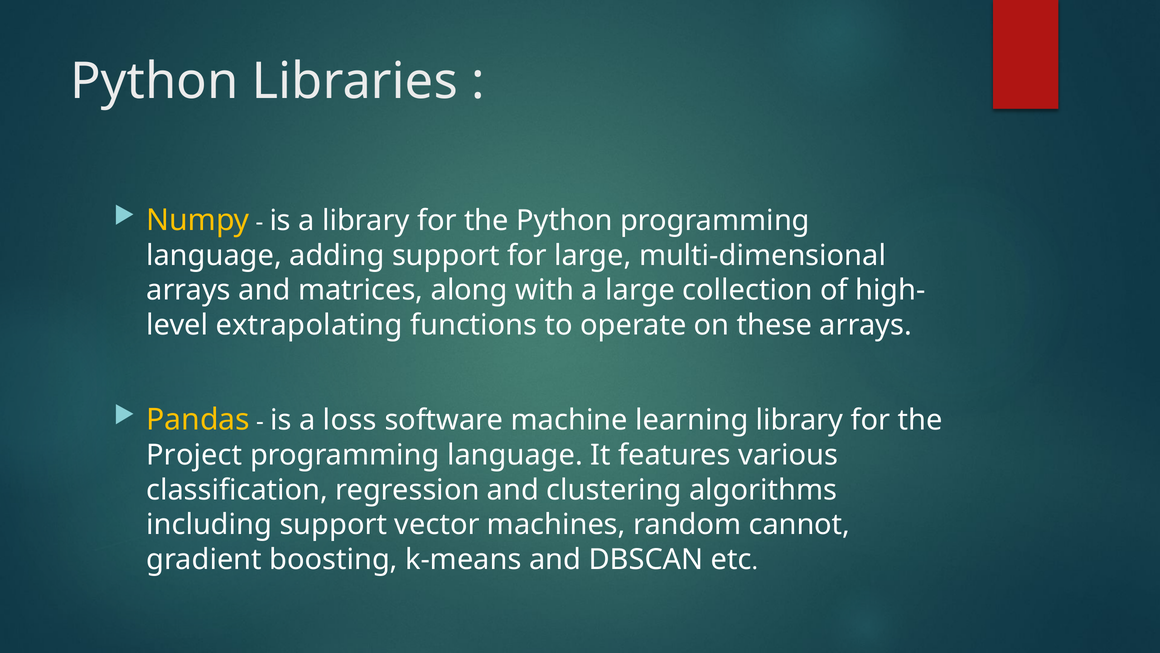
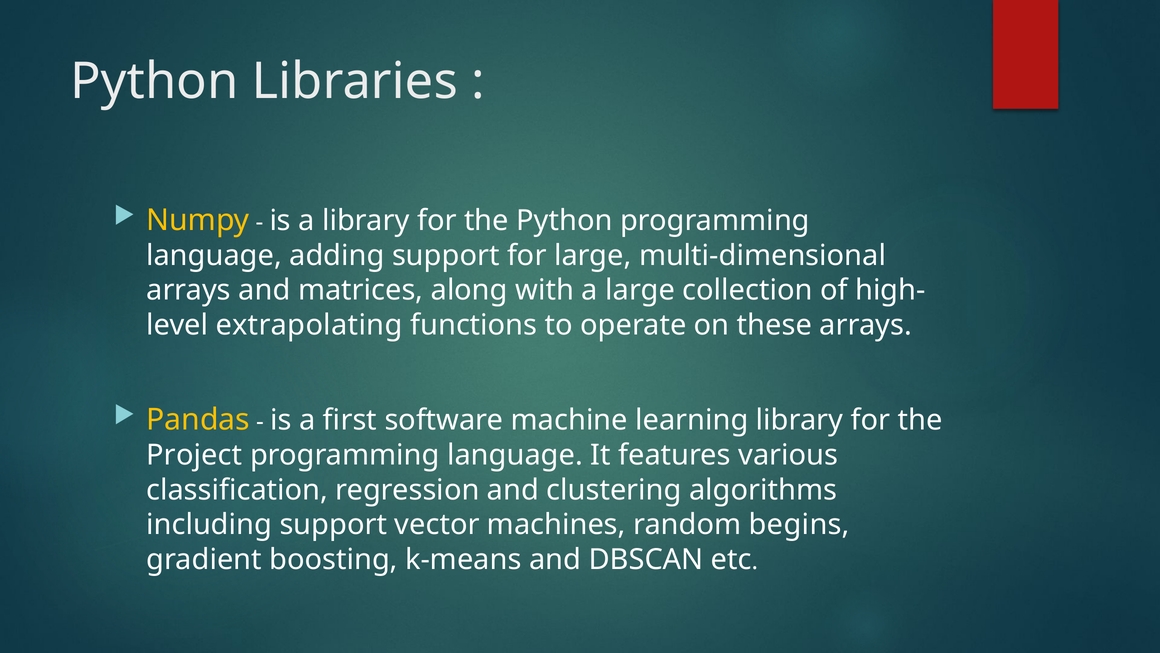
loss: loss -> first
cannot: cannot -> begins
